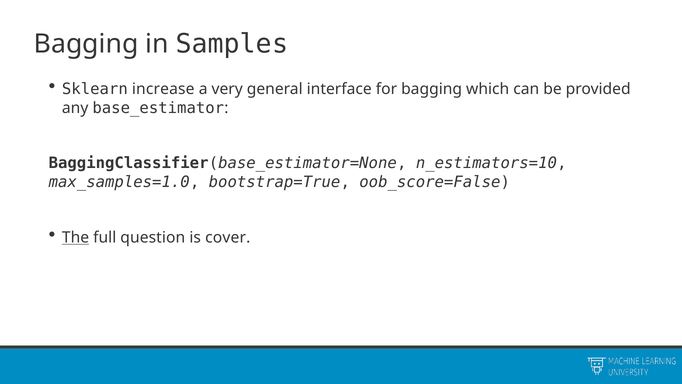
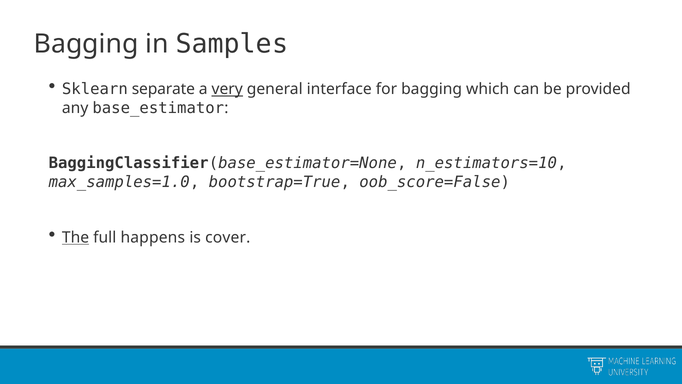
increase: increase -> separate
very underline: none -> present
question: question -> happens
